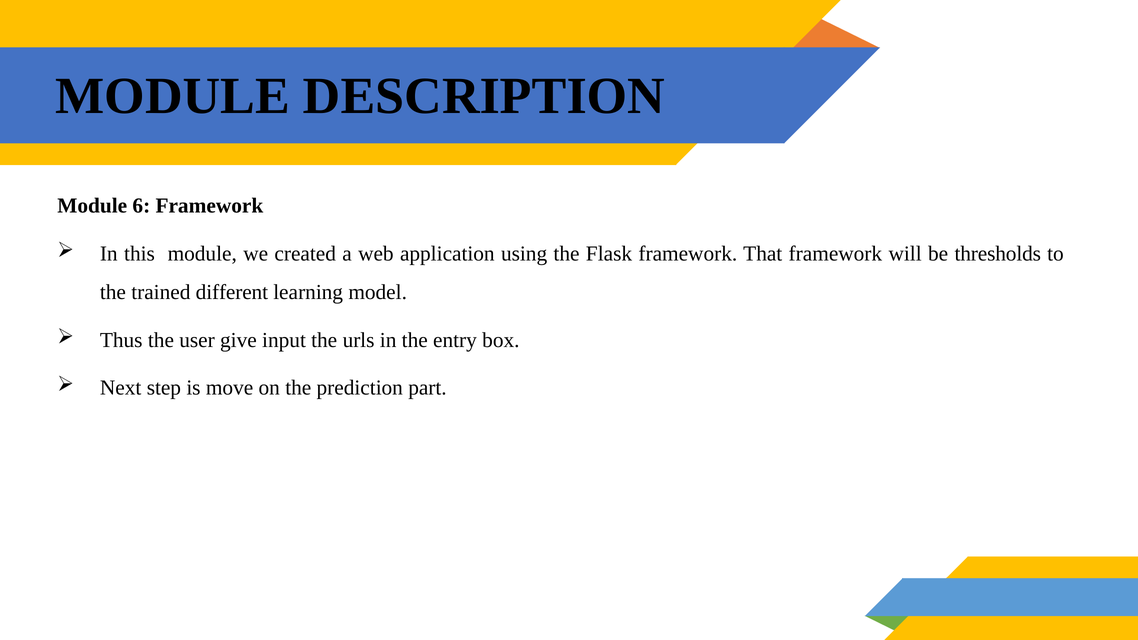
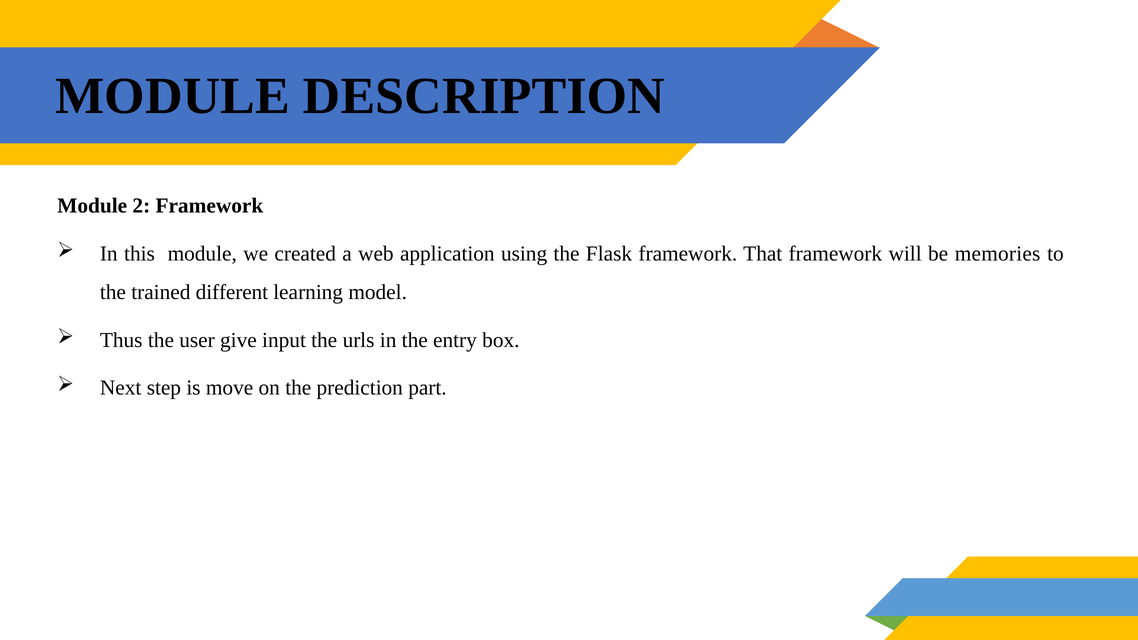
6: 6 -> 2
thresholds: thresholds -> memories
